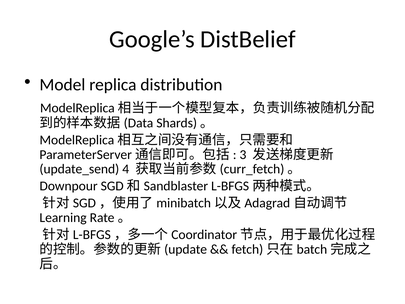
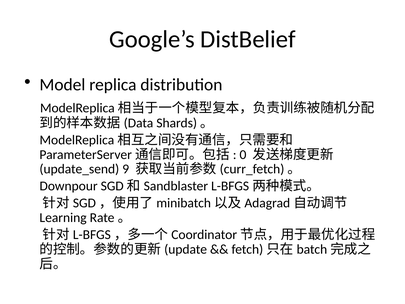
3: 3 -> 0
4: 4 -> 9
